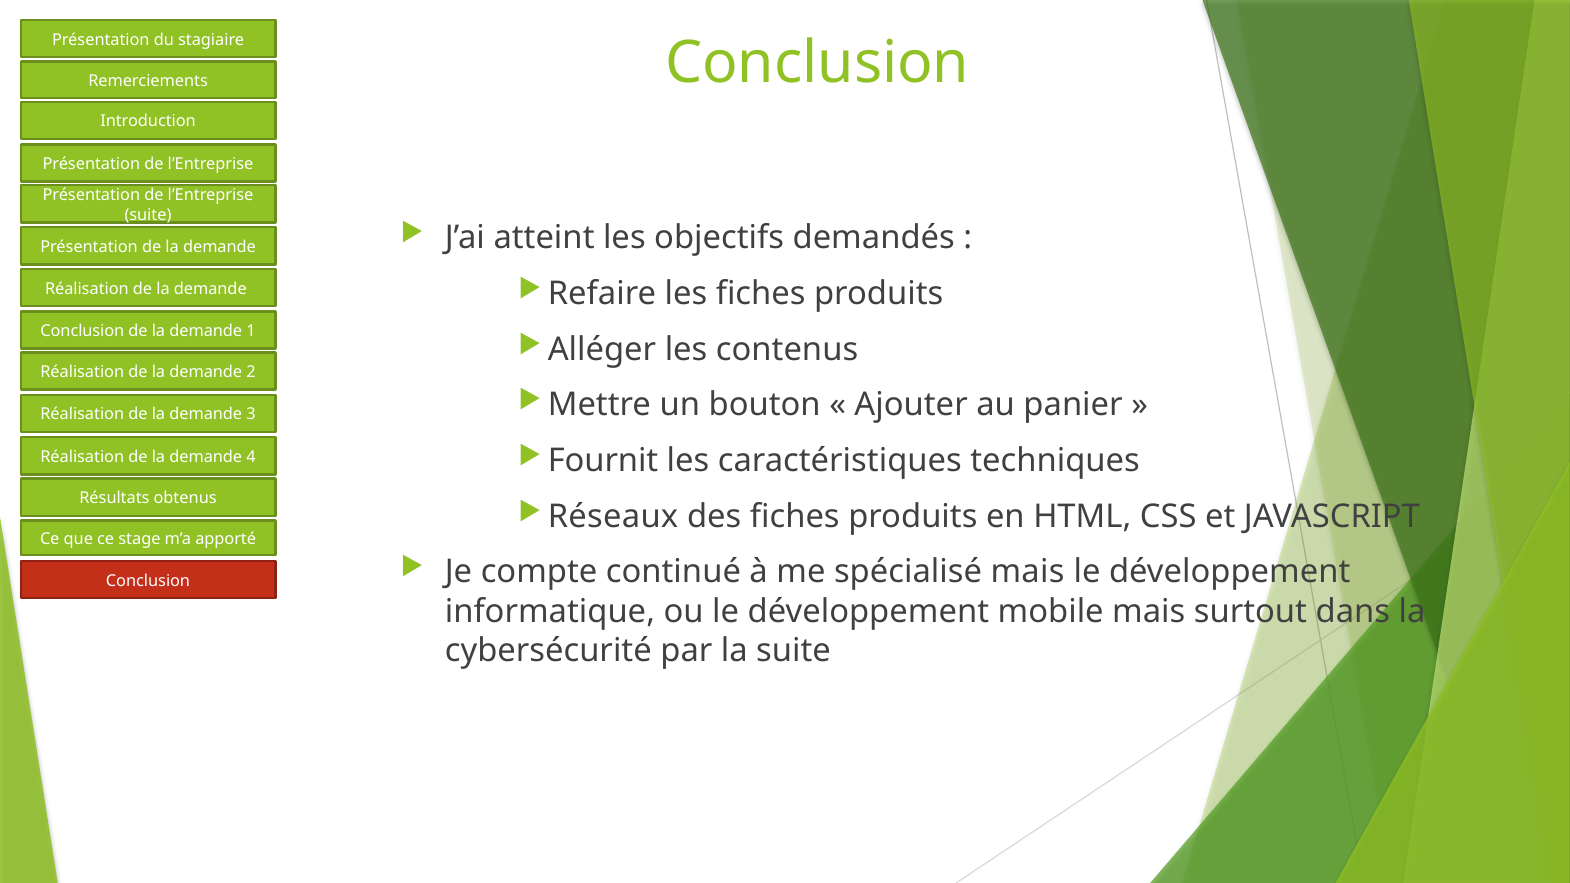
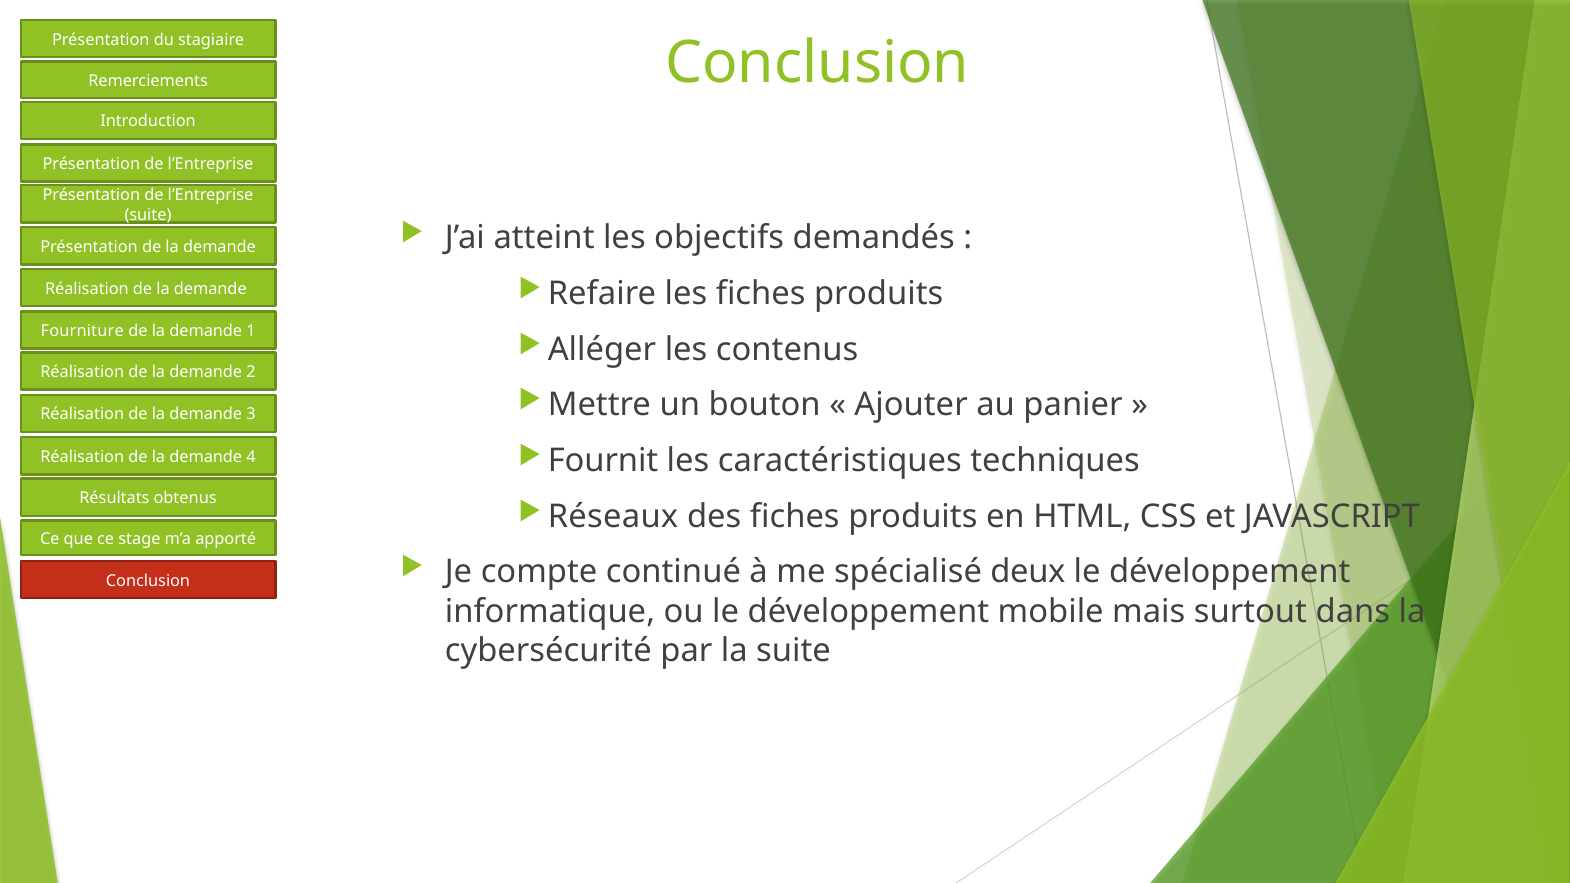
Conclusion at (82, 331): Conclusion -> Fourniture
spécialisé mais: mais -> deux
